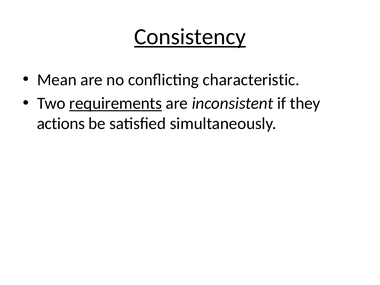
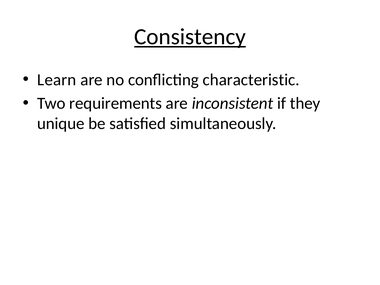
Mean: Mean -> Learn
requirements underline: present -> none
actions: actions -> unique
